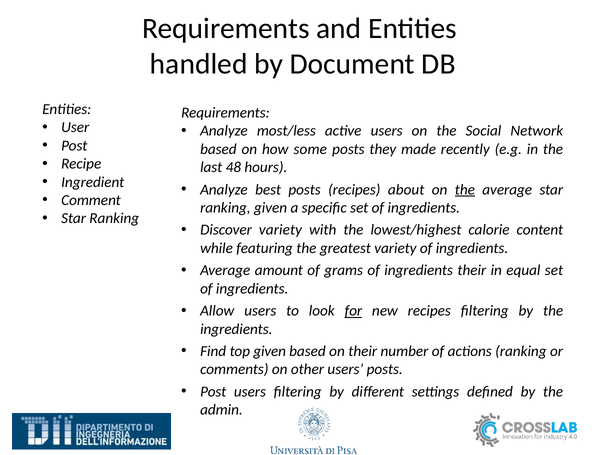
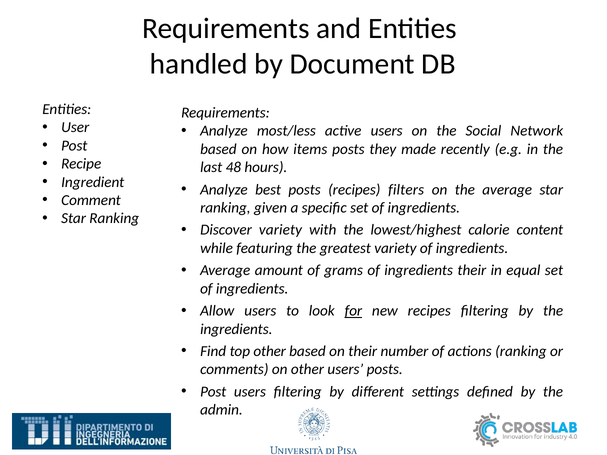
some: some -> items
about: about -> filters
the at (465, 190) underline: present -> none
top given: given -> other
